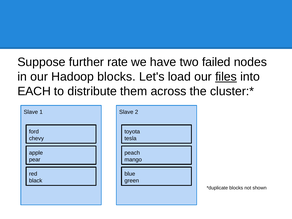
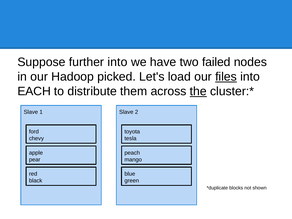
further rate: rate -> into
Hadoop blocks: blocks -> picked
the underline: none -> present
